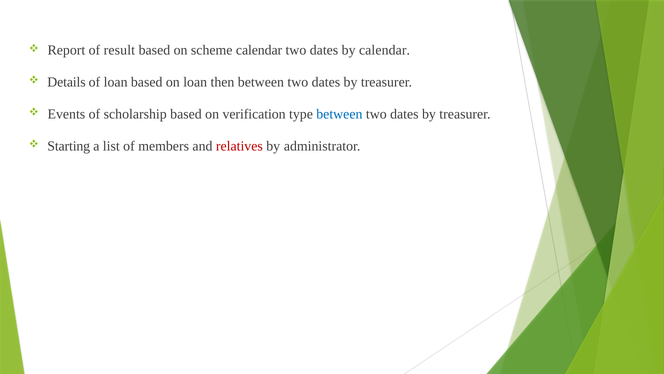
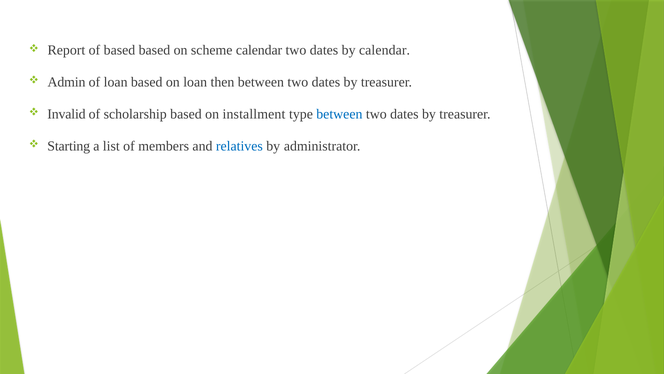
of result: result -> based
Details: Details -> Admin
Events: Events -> Invalid
verification: verification -> installment
relatives colour: red -> blue
